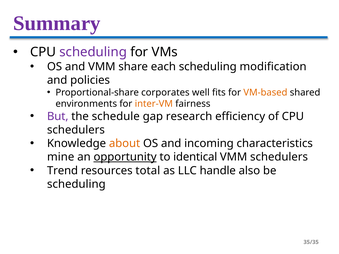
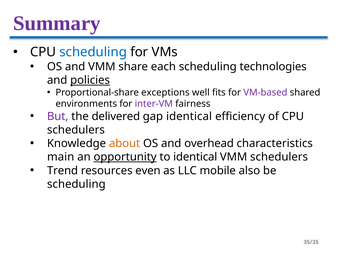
scheduling at (93, 52) colour: purple -> blue
modification: modification -> technologies
policies underline: none -> present
corporates: corporates -> exceptions
VM-based colour: orange -> purple
inter-VM colour: orange -> purple
schedule: schedule -> delivered
gap research: research -> identical
incoming: incoming -> overhead
mine: mine -> main
total: total -> even
handle: handle -> mobile
